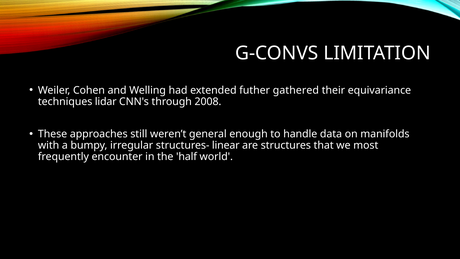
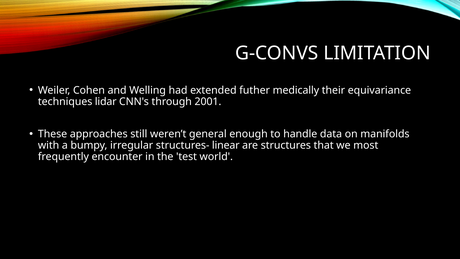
gathered: gathered -> medically
2008: 2008 -> 2001
half: half -> test
